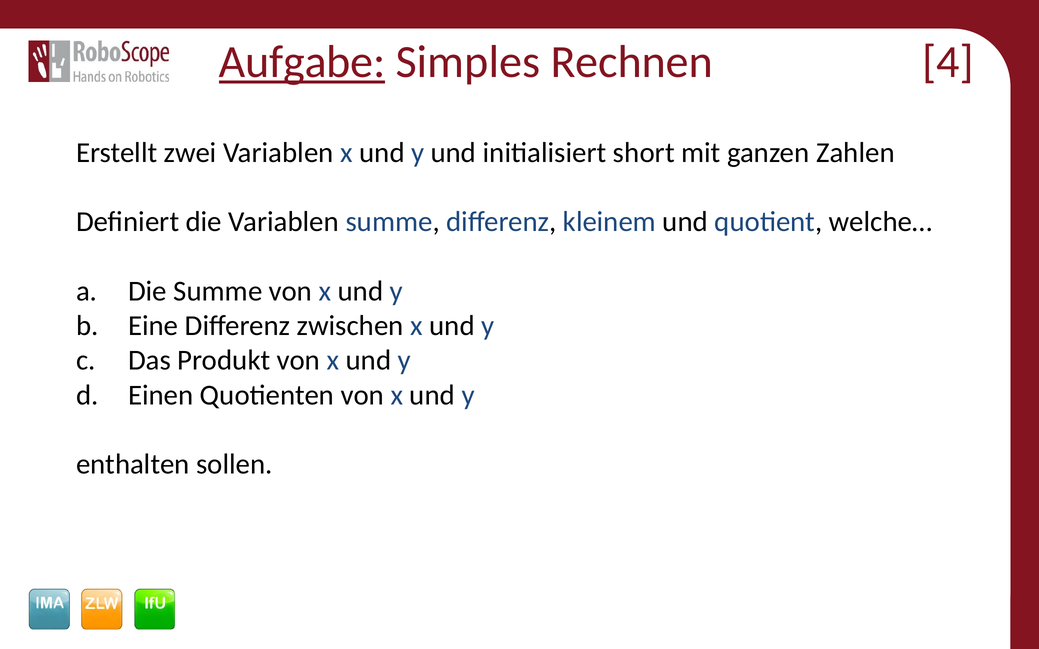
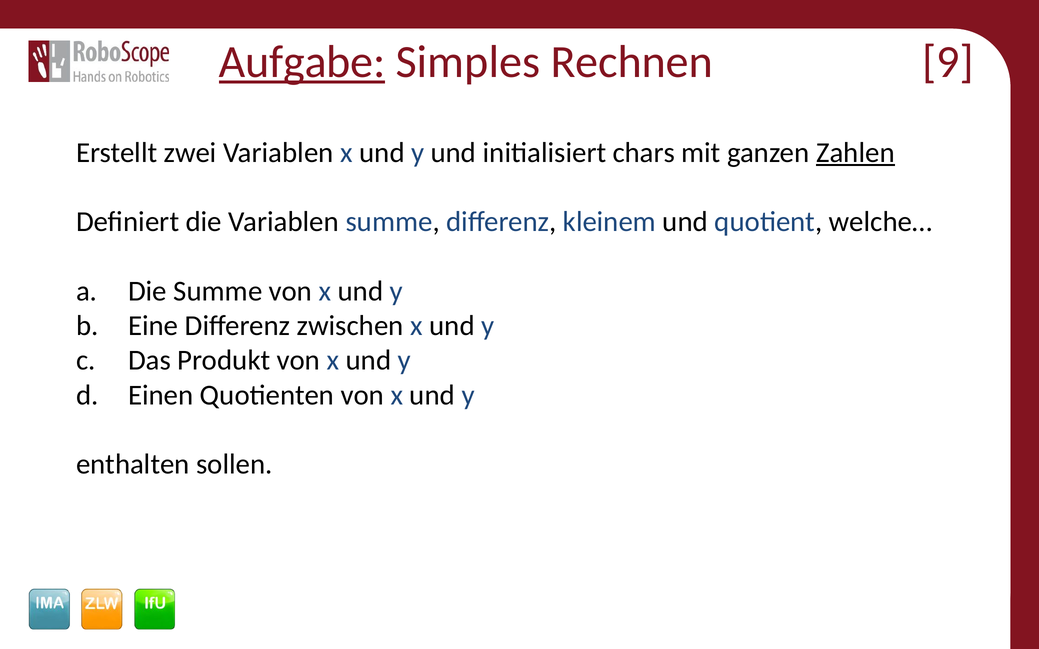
4: 4 -> 9
short: short -> chars
Zahlen underline: none -> present
